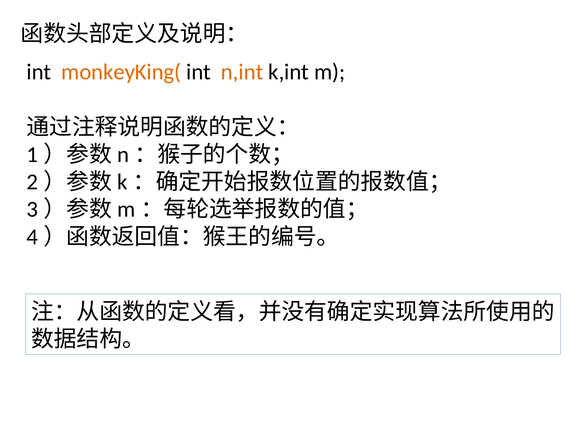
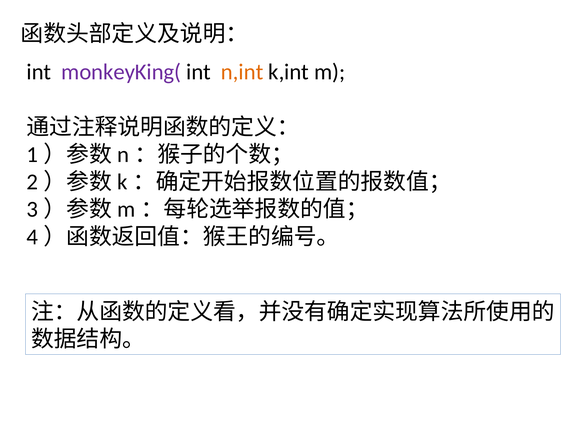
monkeyKing( colour: orange -> purple
